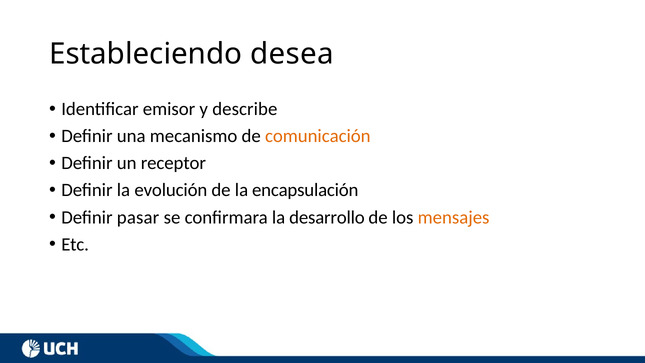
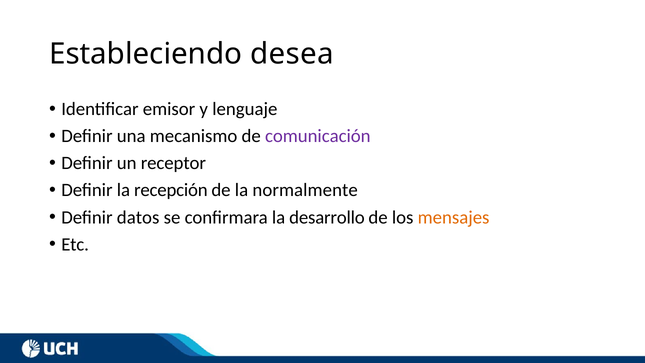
describe: describe -> lenguaje
comunicación colour: orange -> purple
evolución: evolución -> recepción
encapsulación: encapsulación -> normalmente
pasar: pasar -> datos
